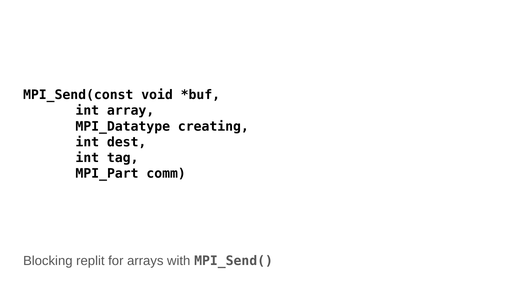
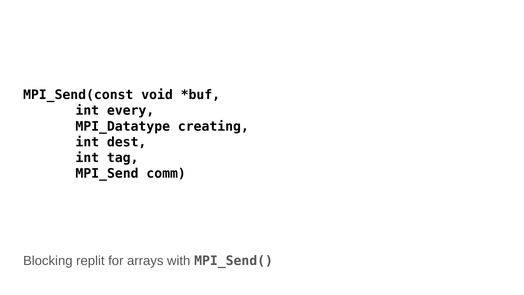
array: array -> every
MPI_Part: MPI_Part -> MPI_Send
